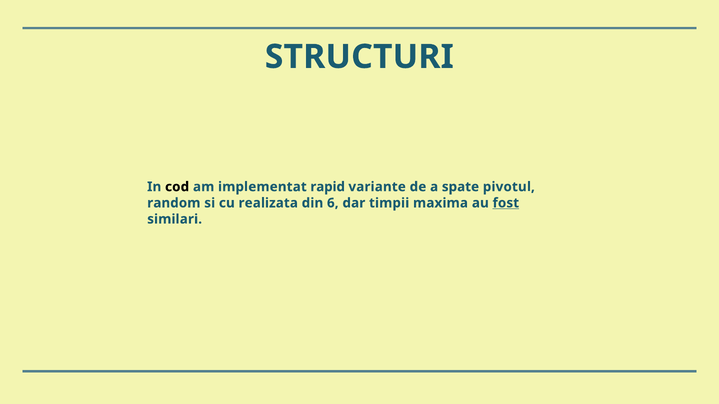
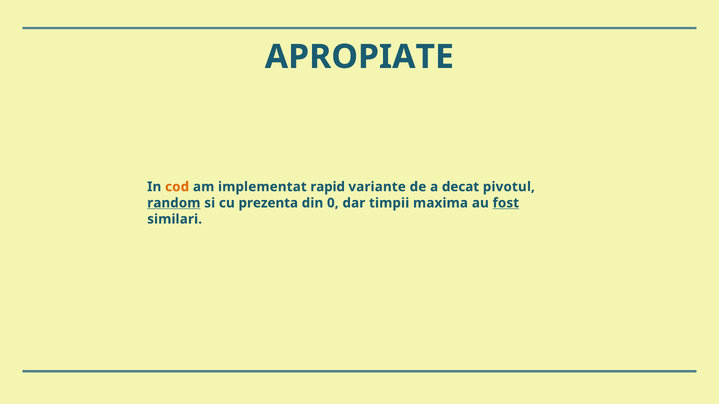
STRUCTURI: STRUCTURI -> APROPIATE
cod colour: black -> orange
spate: spate -> decat
random underline: none -> present
realizata: realizata -> prezenta
6: 6 -> 0
